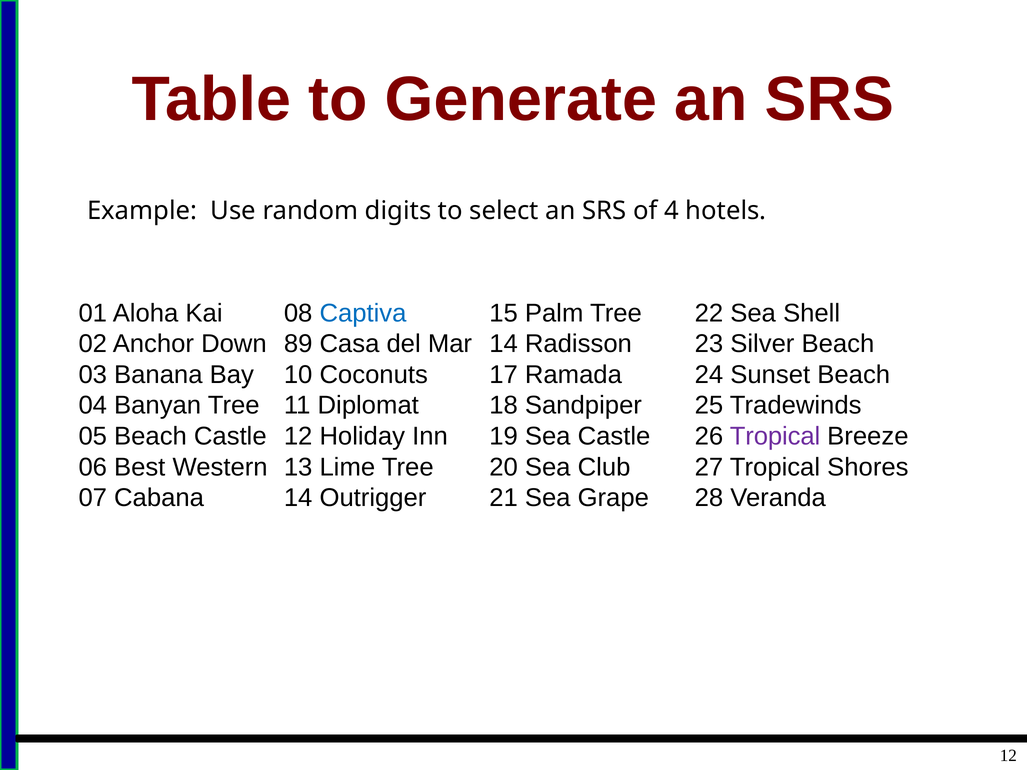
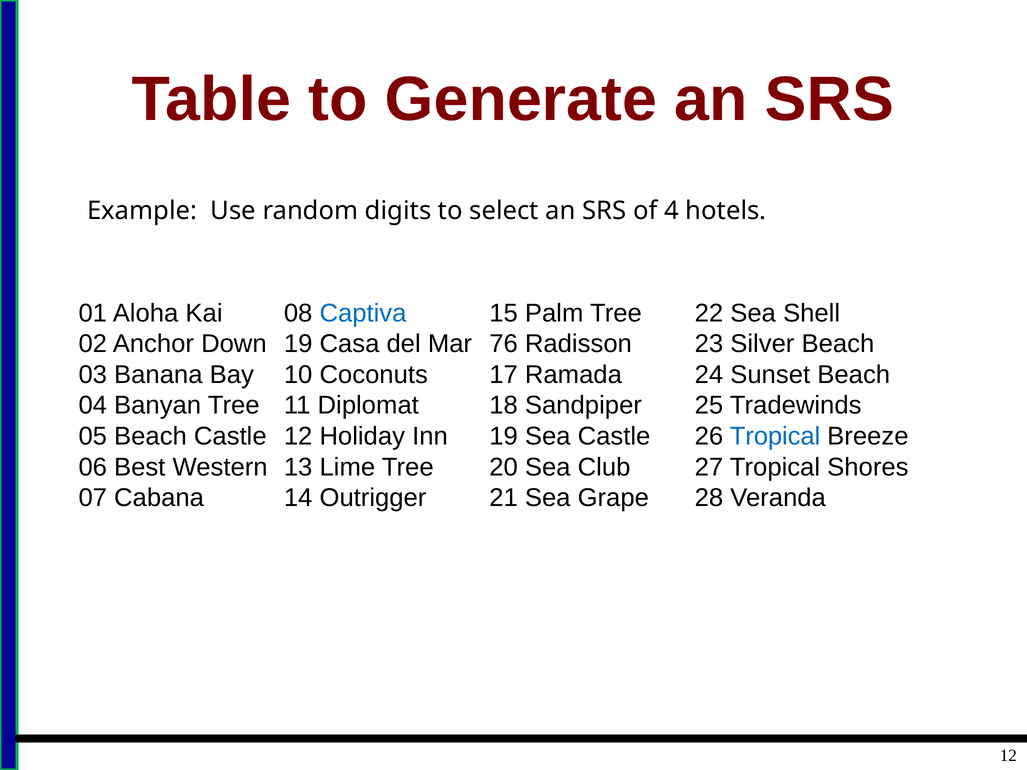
Down 89: 89 -> 19
Mar 14: 14 -> 76
Tropical at (775, 436) colour: purple -> blue
